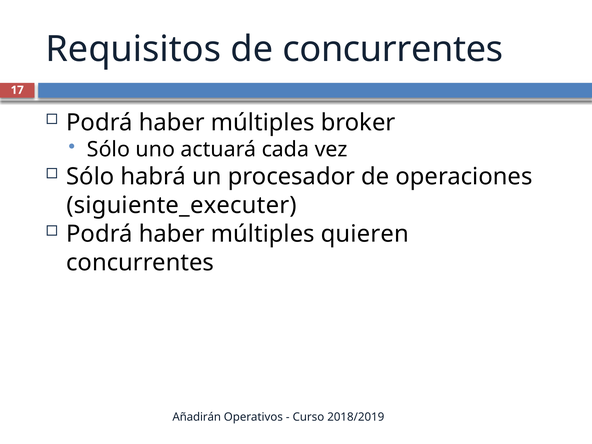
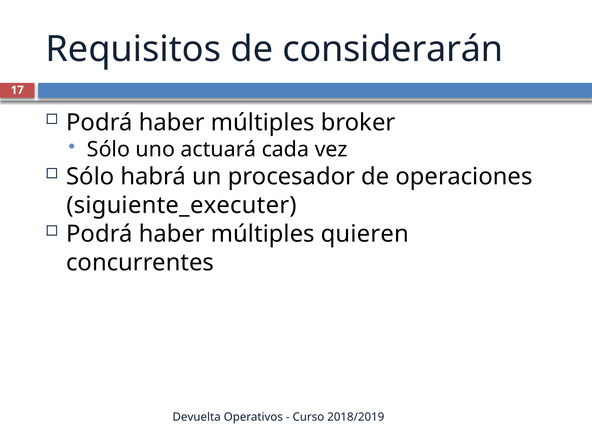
de concurrentes: concurrentes -> considerarán
Añadirán: Añadirán -> Devuelta
